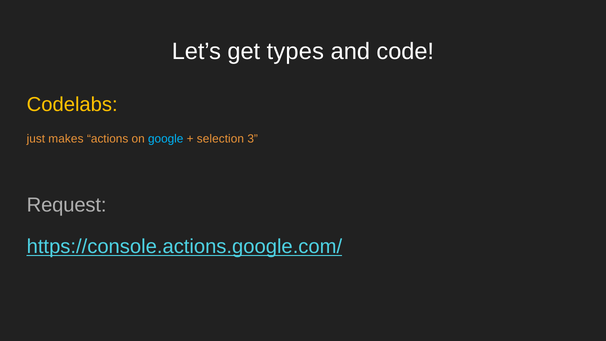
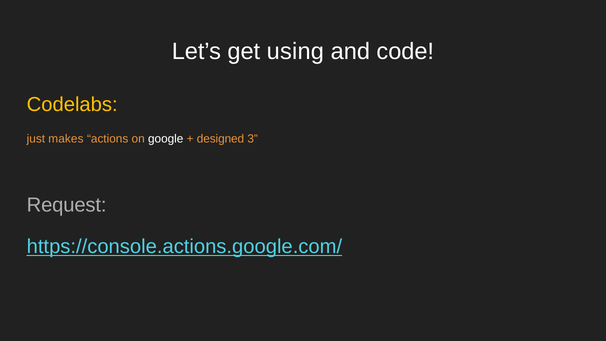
types: types -> using
google colour: light blue -> white
selection: selection -> designed
